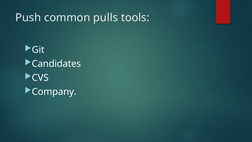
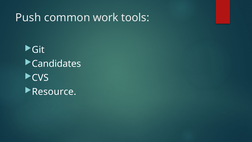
pulls: pulls -> work
Company: Company -> Resource
